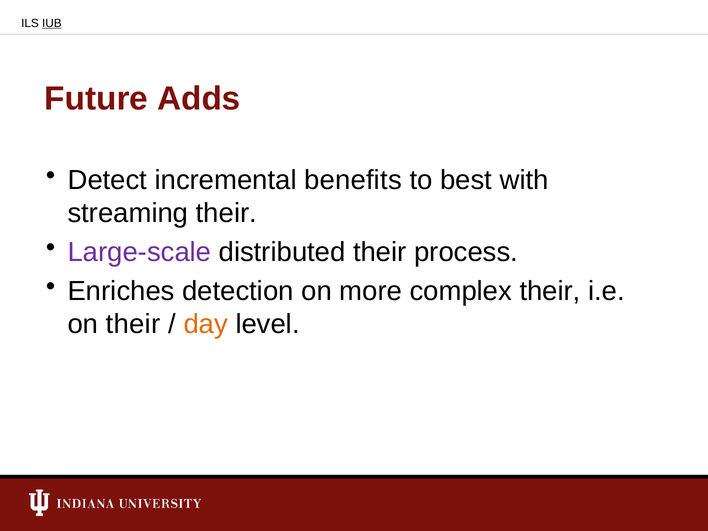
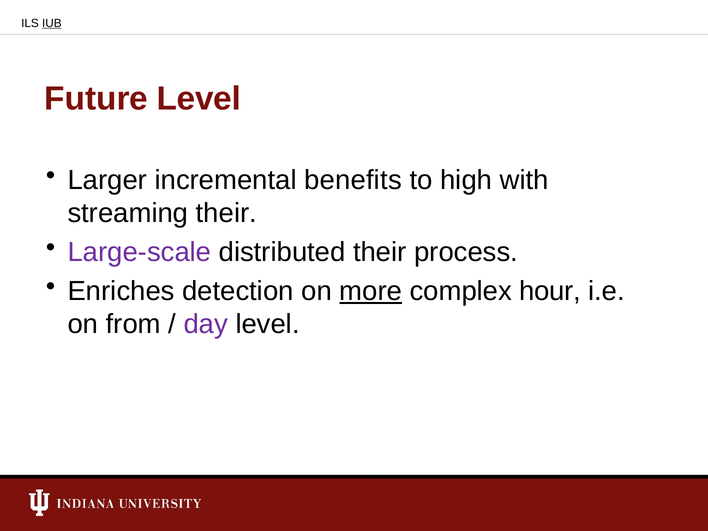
Future Adds: Adds -> Level
Detect: Detect -> Larger
best: best -> high
more underline: none -> present
complex their: their -> hour
on their: their -> from
day colour: orange -> purple
